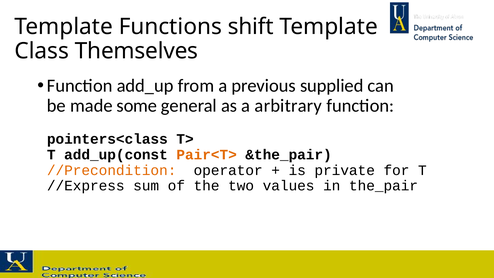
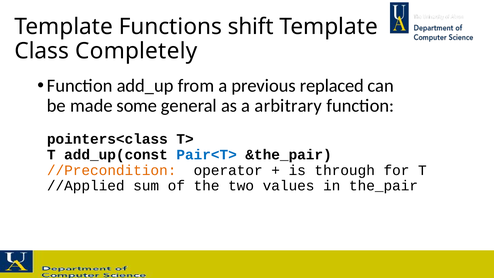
Themselves: Themselves -> Completely
supplied: supplied -> replaced
Pair<T> colour: orange -> blue
private: private -> through
//Express: //Express -> //Applied
